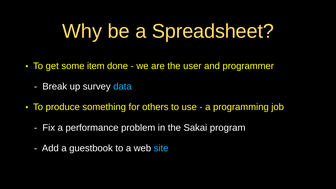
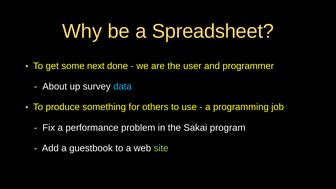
item: item -> next
Break: Break -> About
site colour: light blue -> light green
